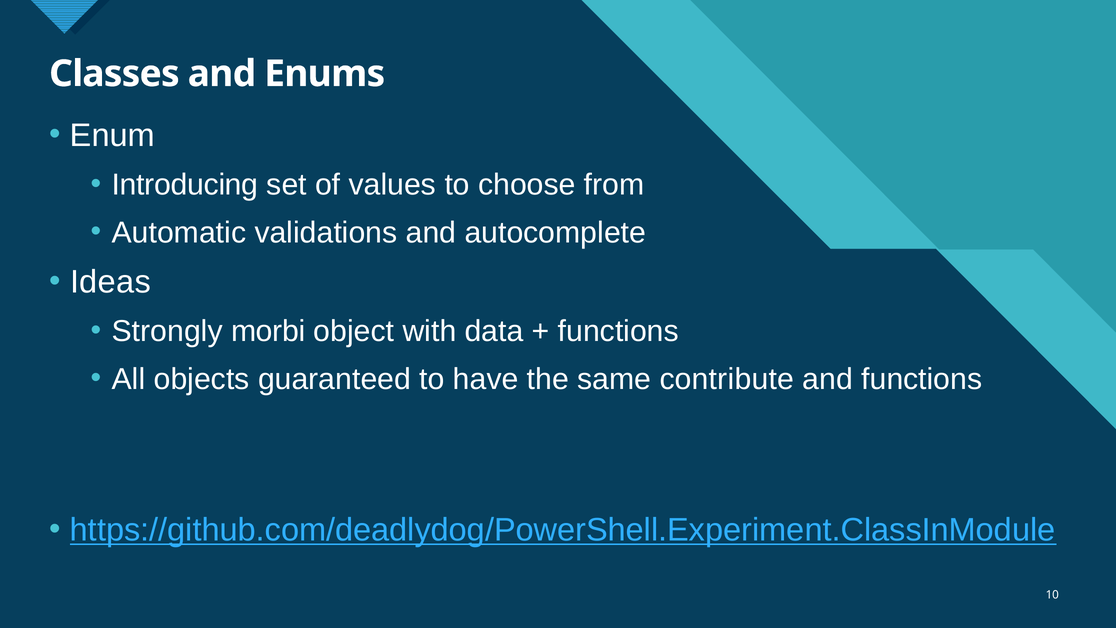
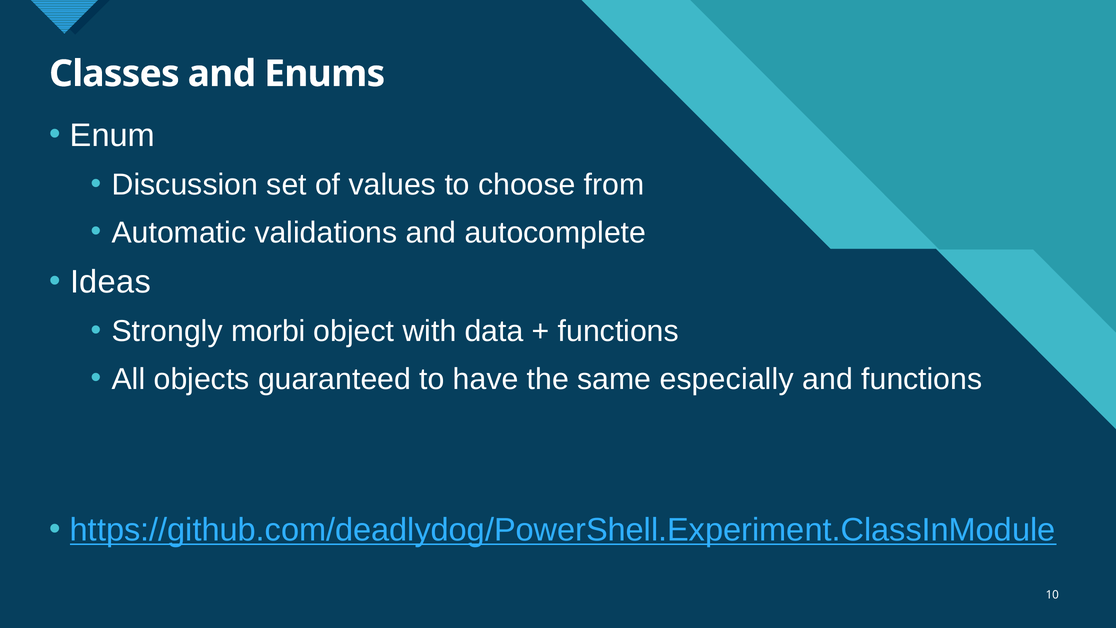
Introducing: Introducing -> Discussion
contribute: contribute -> especially
